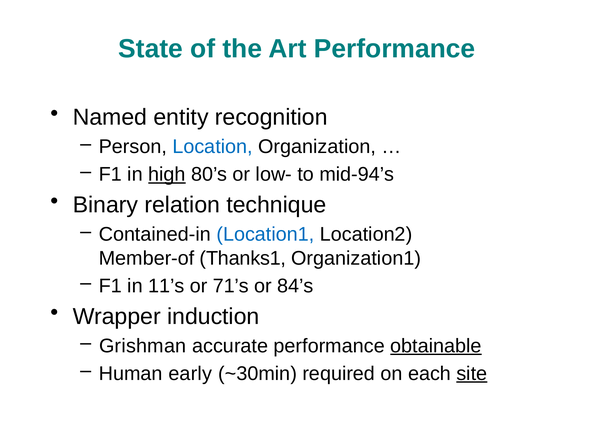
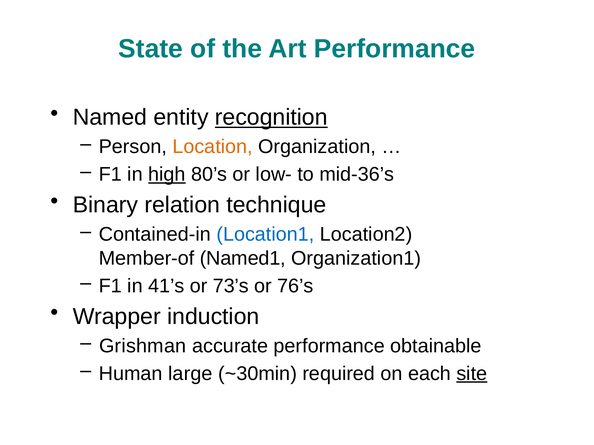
recognition underline: none -> present
Location colour: blue -> orange
mid-94’s: mid-94’s -> mid-36’s
Thanks1: Thanks1 -> Named1
11’s: 11’s -> 41’s
71’s: 71’s -> 73’s
84’s: 84’s -> 76’s
obtainable underline: present -> none
early: early -> large
